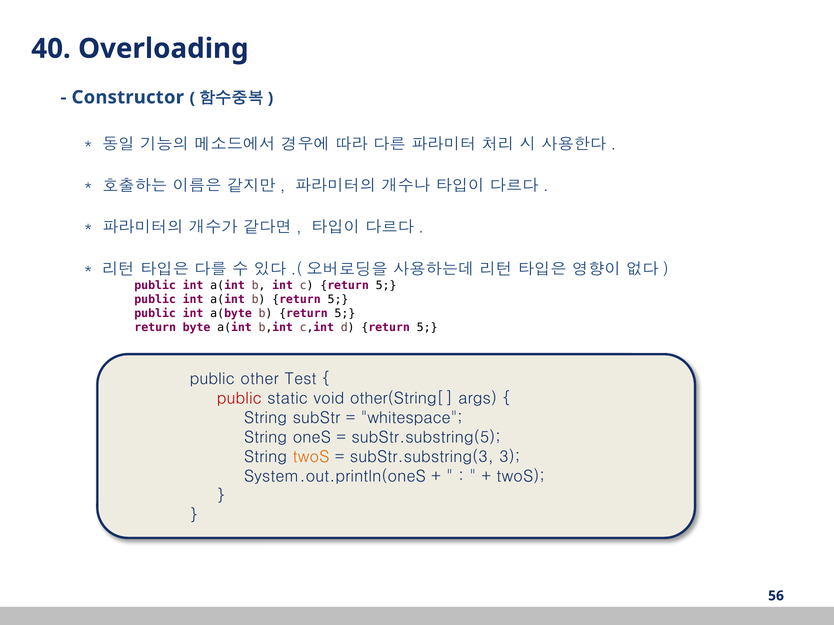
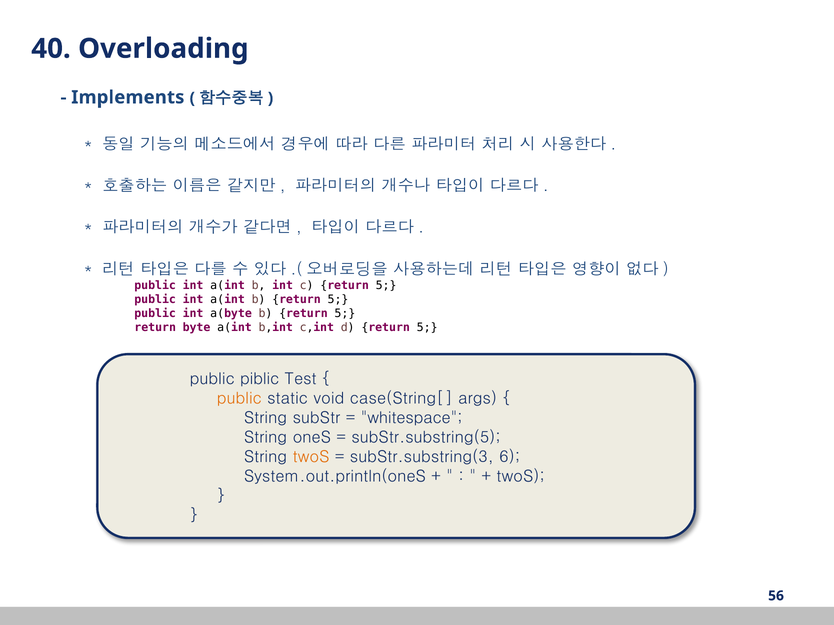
Constructor: Constructor -> Implements
other: other -> piblic
public at (239, 399) colour: red -> orange
other(String[: other(String[ -> case(String[
3: 3 -> 6
